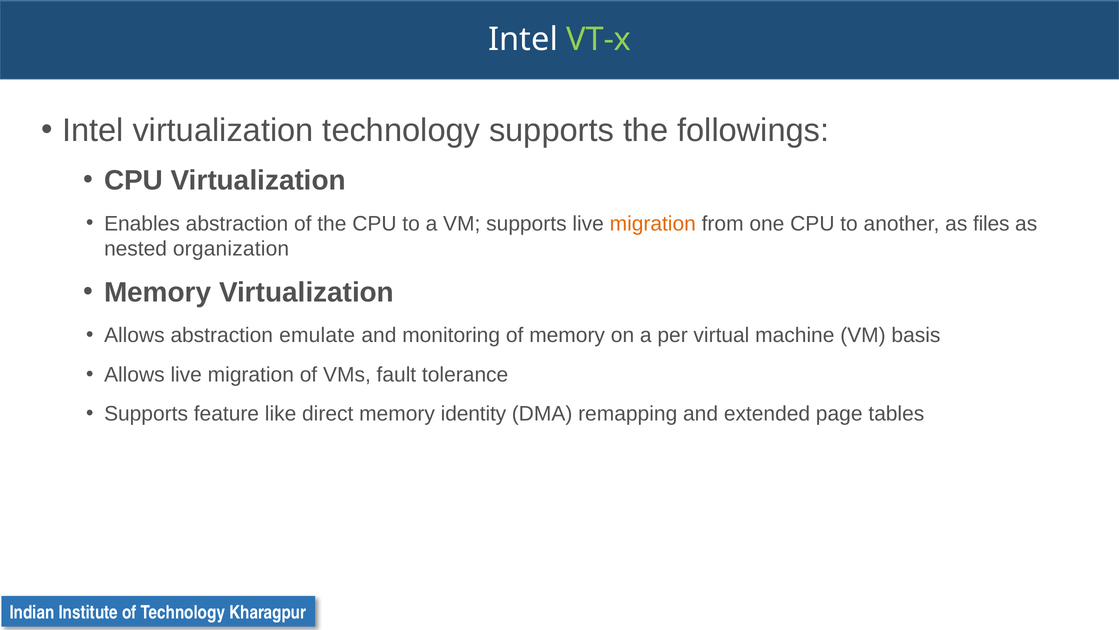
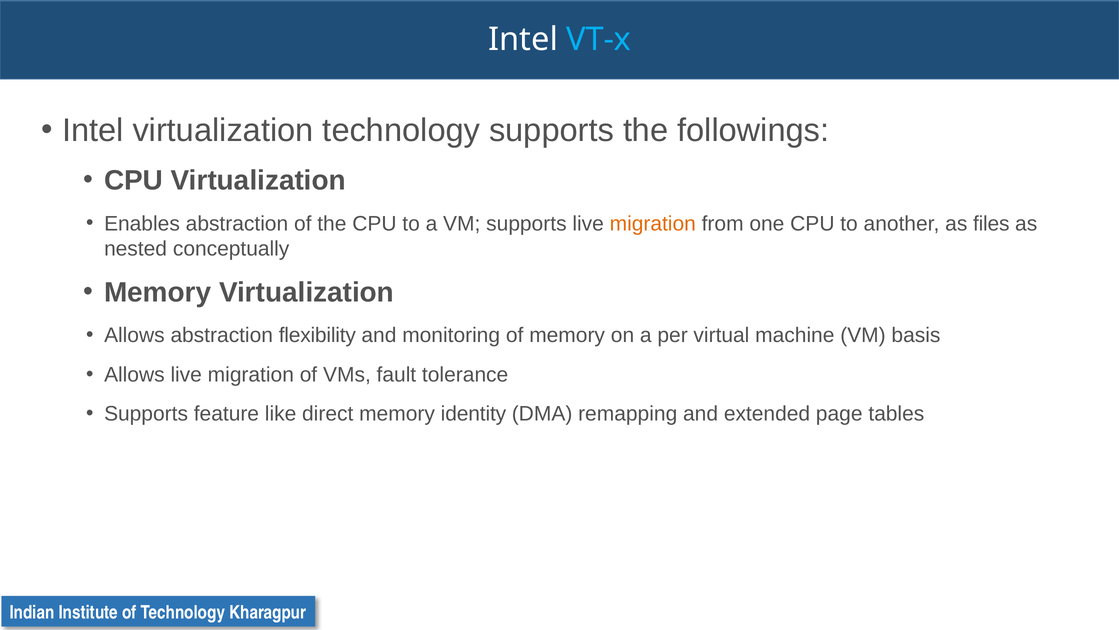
VT-x colour: light green -> light blue
organization: organization -> conceptually
emulate: emulate -> flexibility
